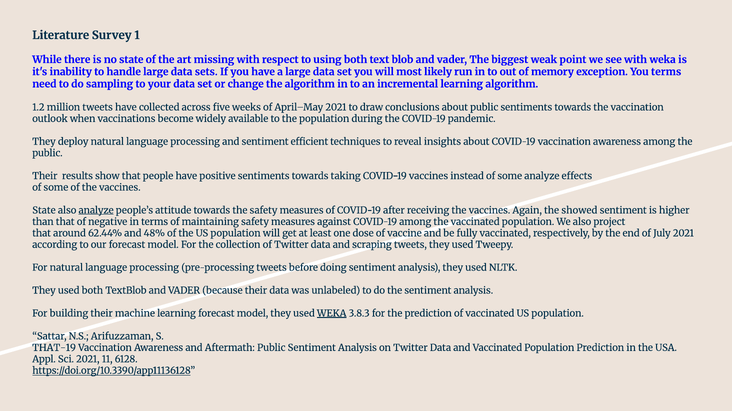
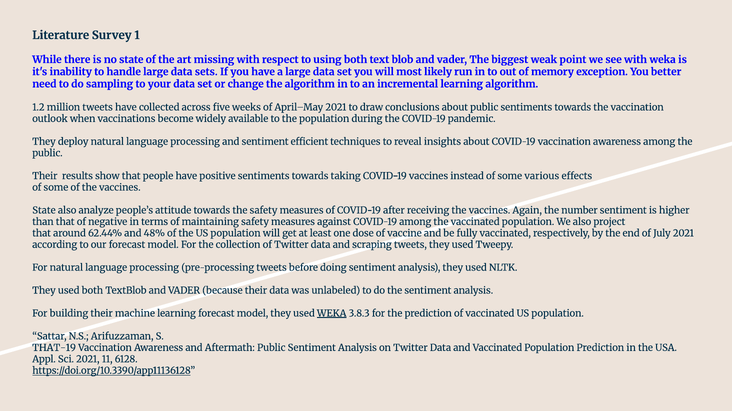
You terms: terms -> better
some analyze: analyze -> various
analyze at (96, 211) underline: present -> none
showed: showed -> number
